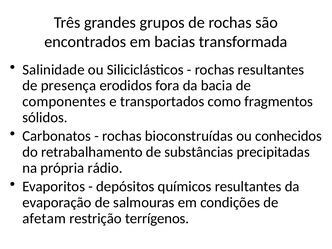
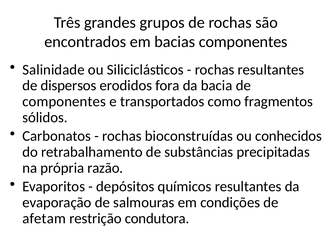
bacias transformada: transformada -> componentes
presença: presença -> dispersos
rádio: rádio -> razão
terrígenos: terrígenos -> condutora
